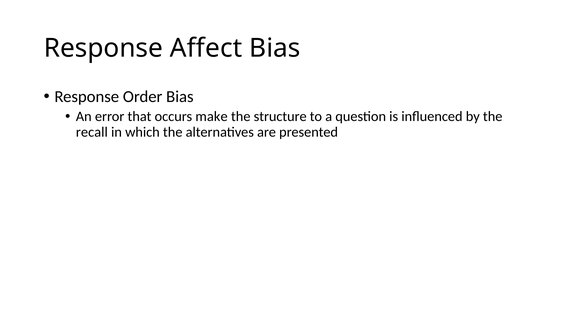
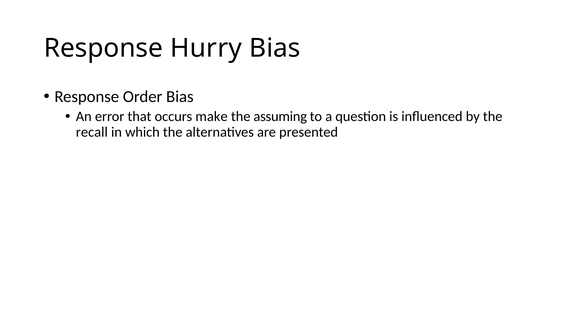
Affect: Affect -> Hurry
structure: structure -> assuming
